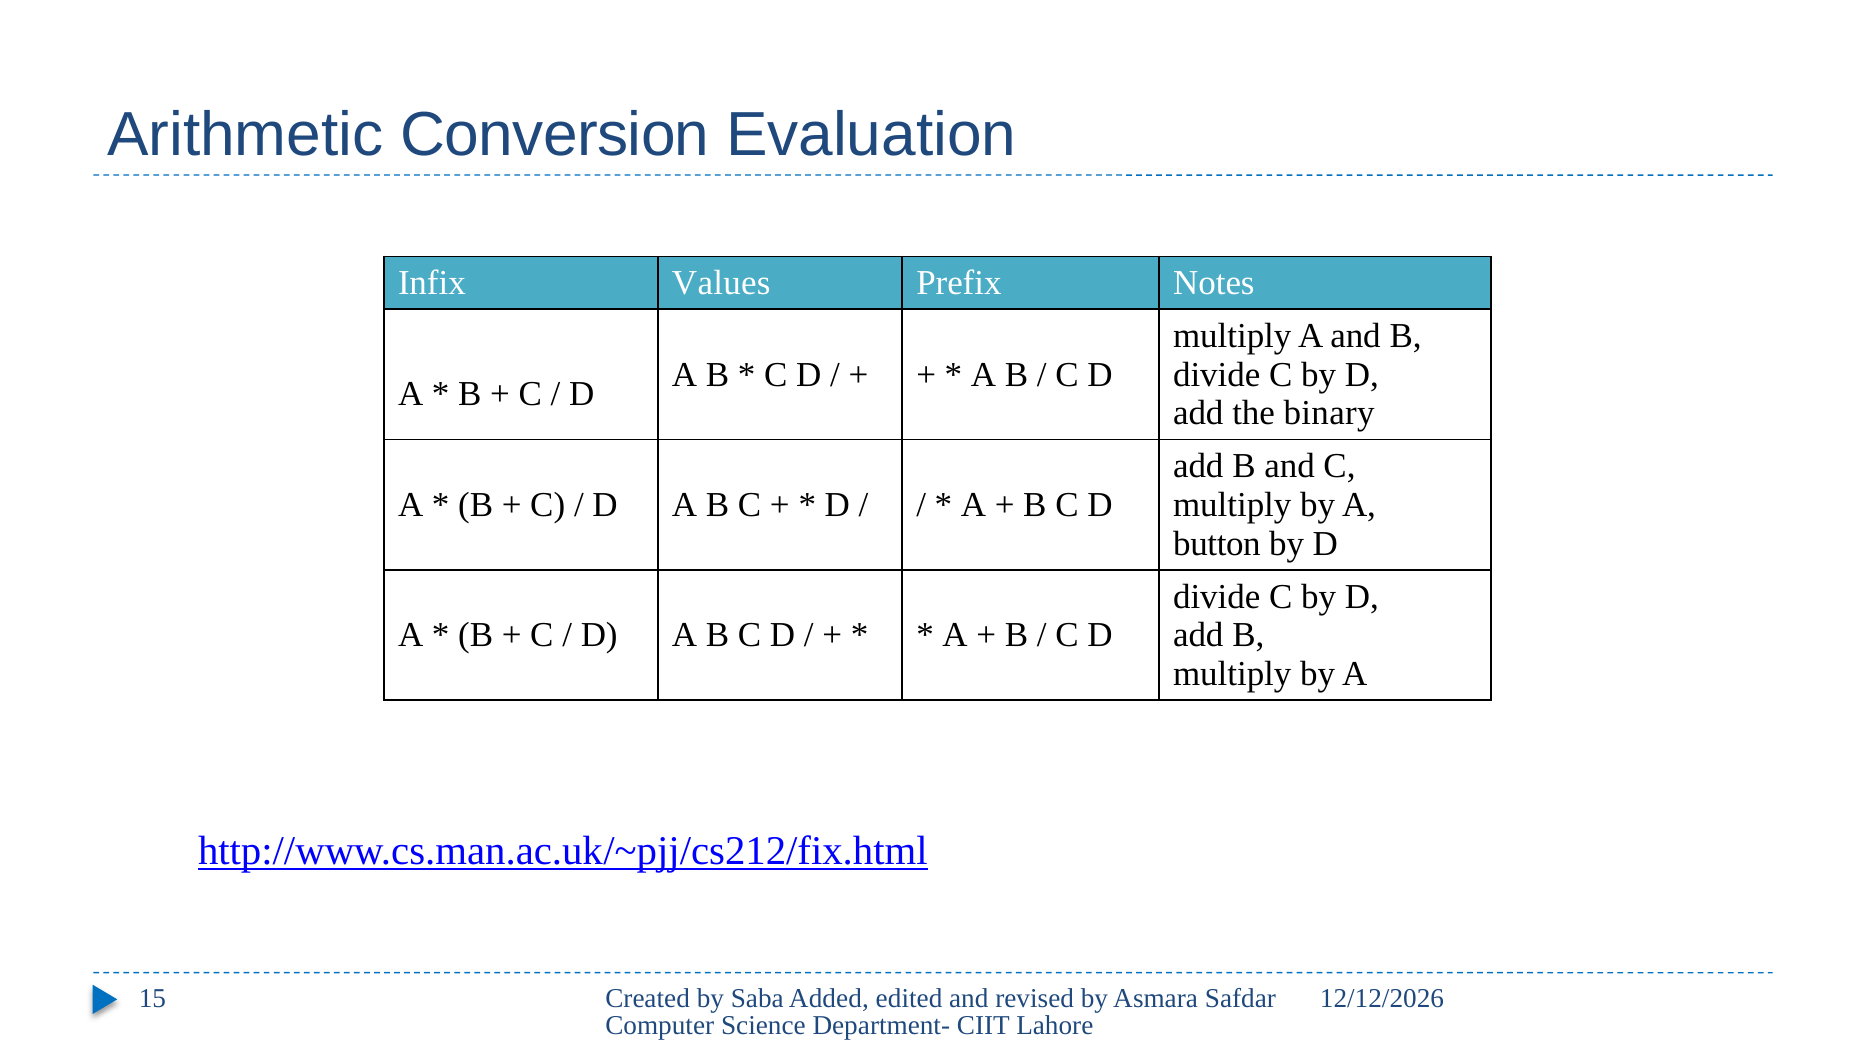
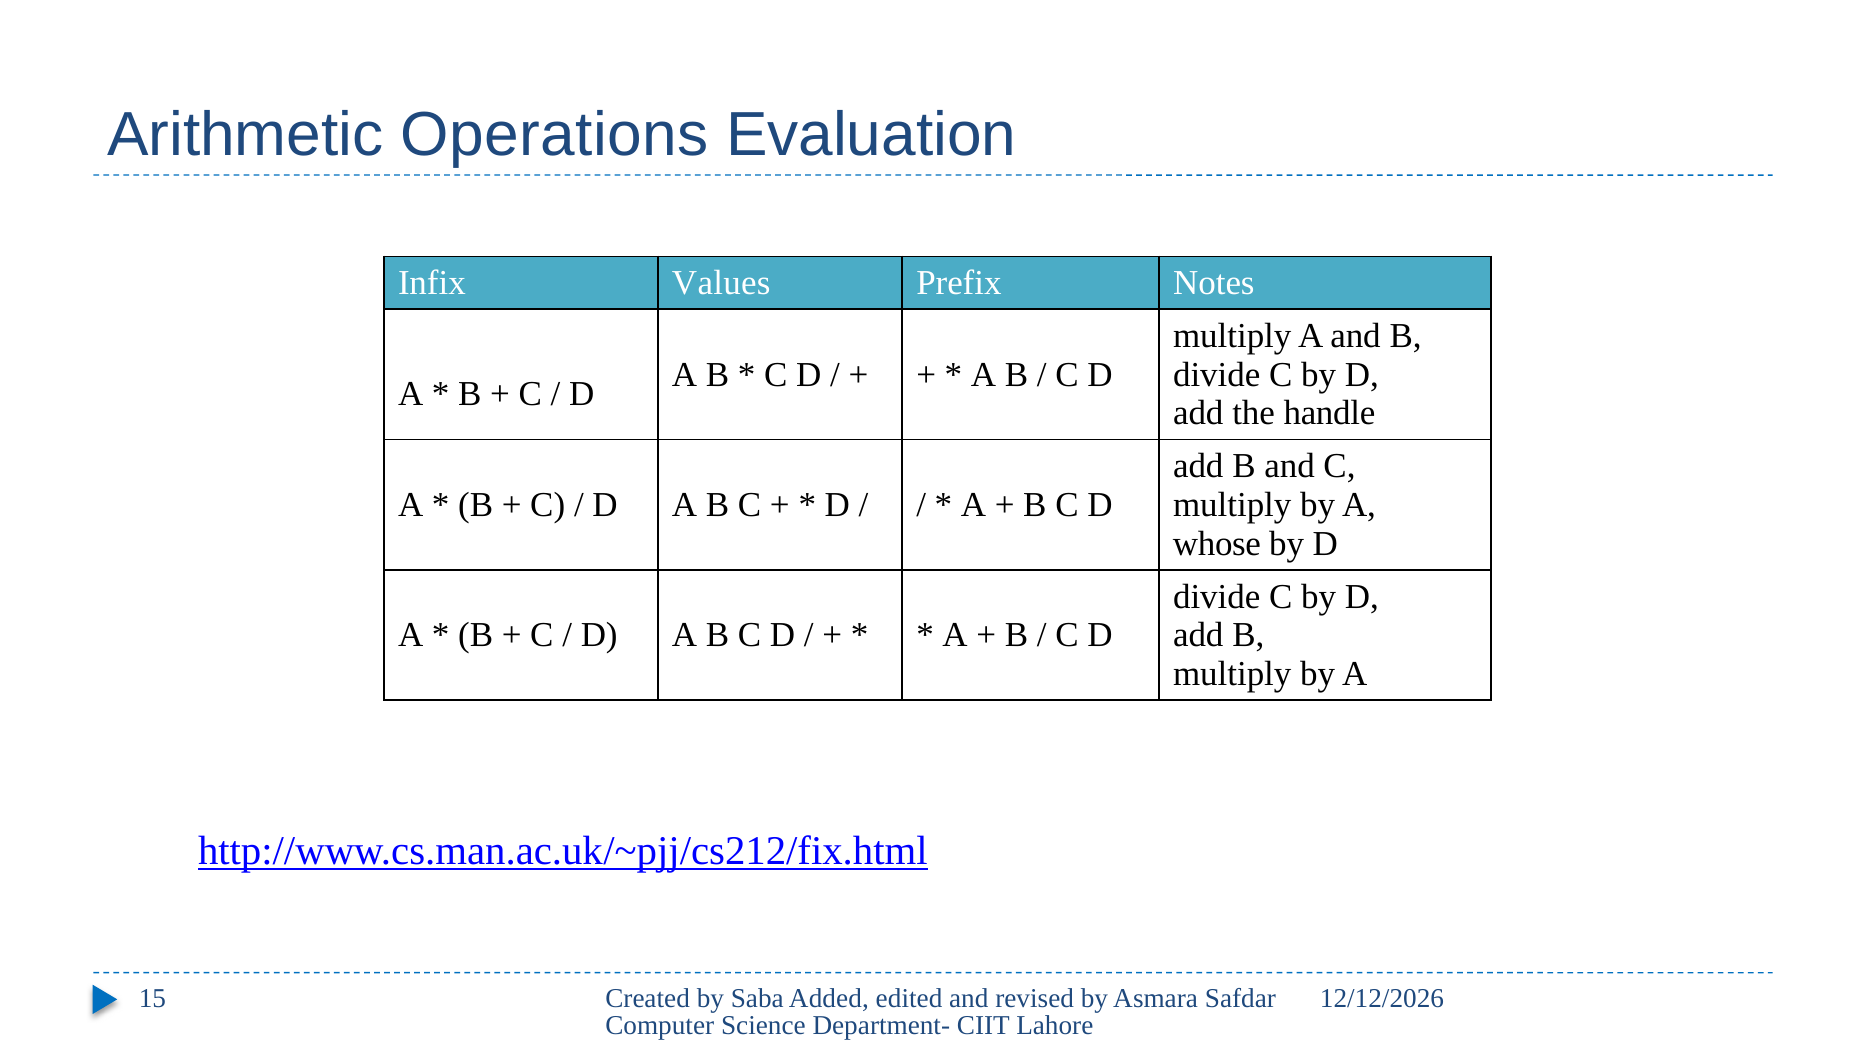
Conversion: Conversion -> Operations
binary: binary -> handle
button: button -> whose
